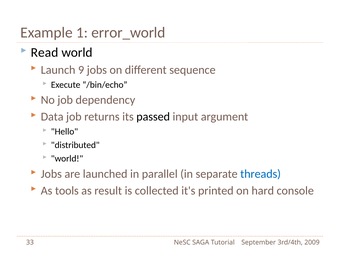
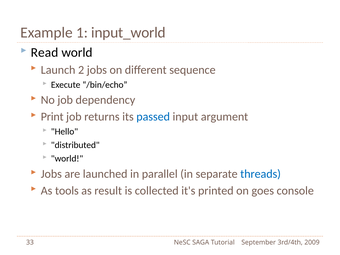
error_world: error_world -> input_world
9: 9 -> 2
Data: Data -> Print
passed colour: black -> blue
hard: hard -> goes
